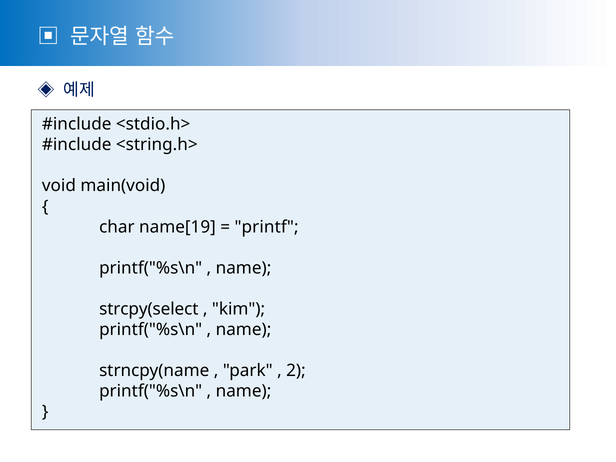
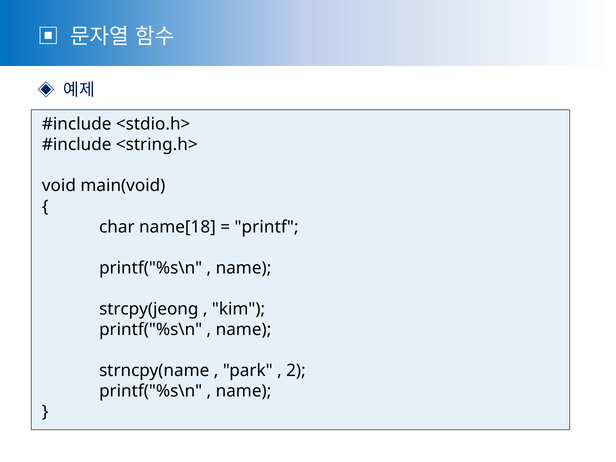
name[19: name[19 -> name[18
strcpy(select: strcpy(select -> strcpy(jeong
